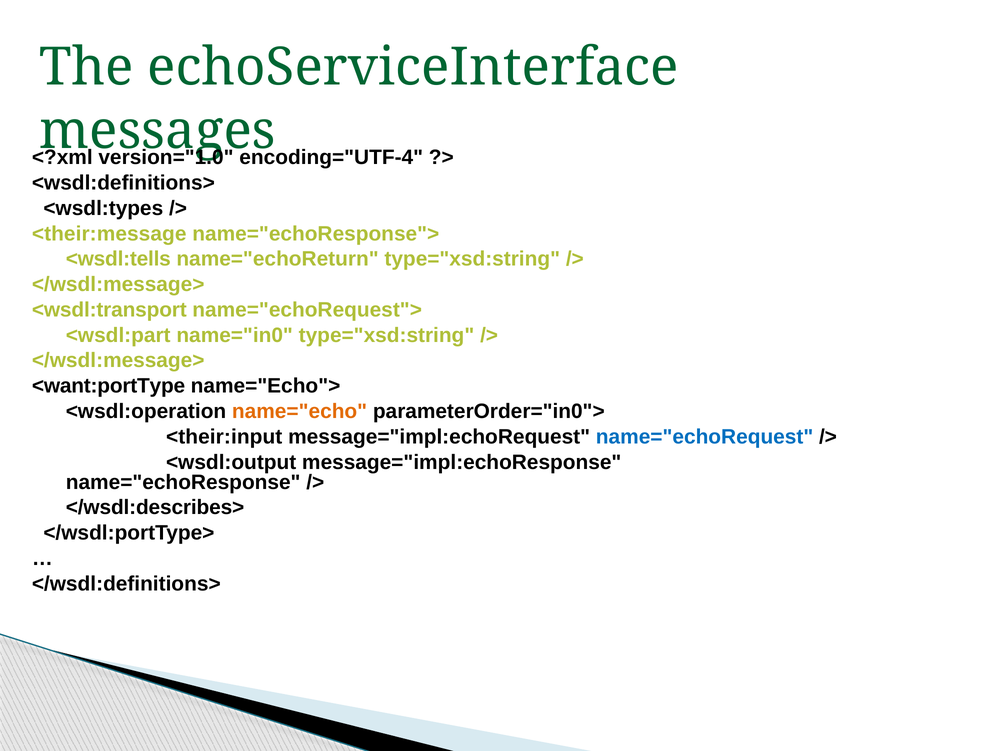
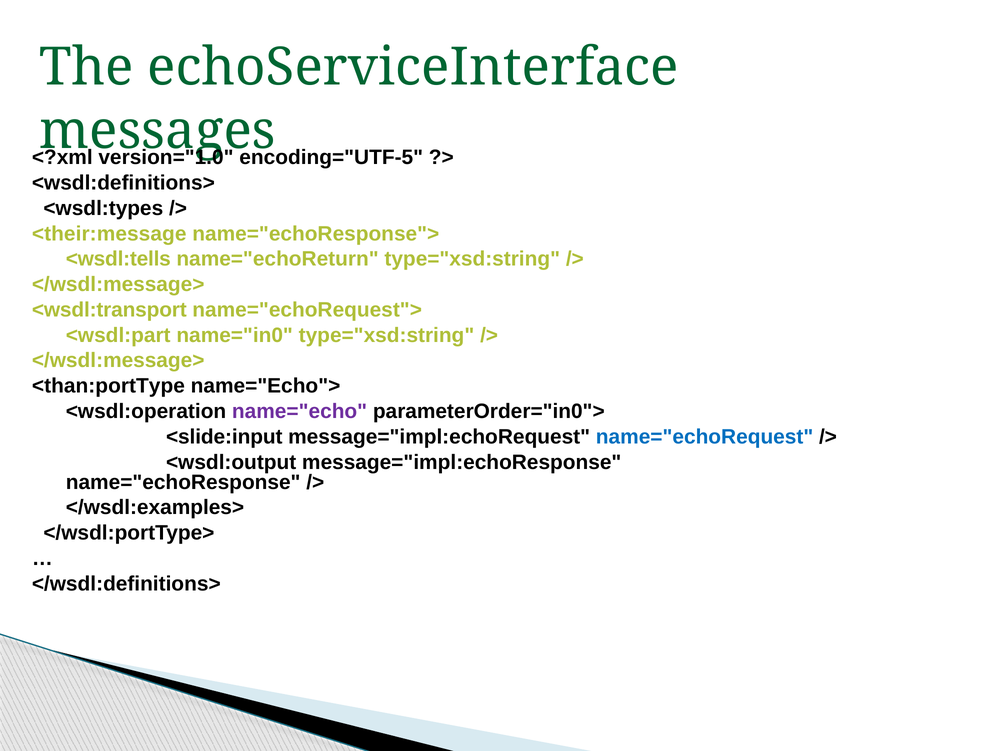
encoding="UTF-4: encoding="UTF-4 -> encoding="UTF-5
<want:portType: <want:portType -> <than:portType
name="echo colour: orange -> purple
<their:input: <their:input -> <slide:input
</wsdl:describes>: </wsdl:describes> -> </wsdl:examples>
